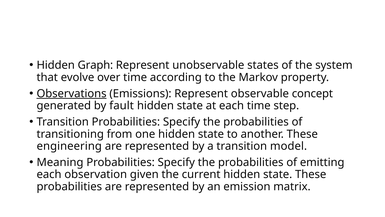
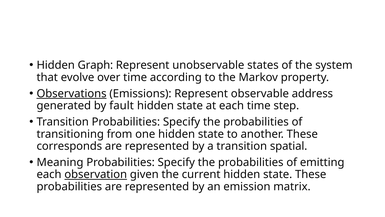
concept: concept -> address
engineering: engineering -> corresponds
model: model -> spatial
observation underline: none -> present
